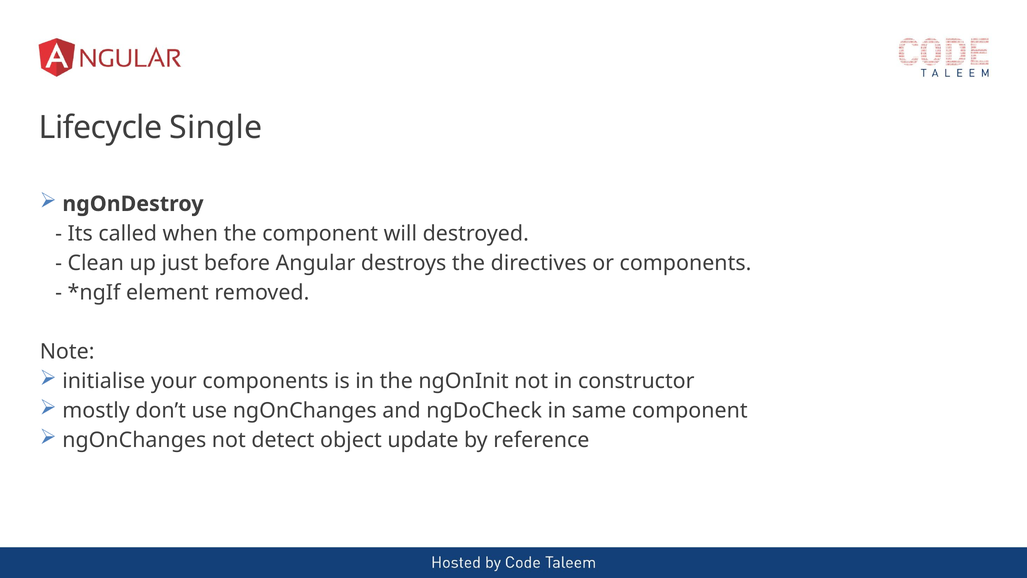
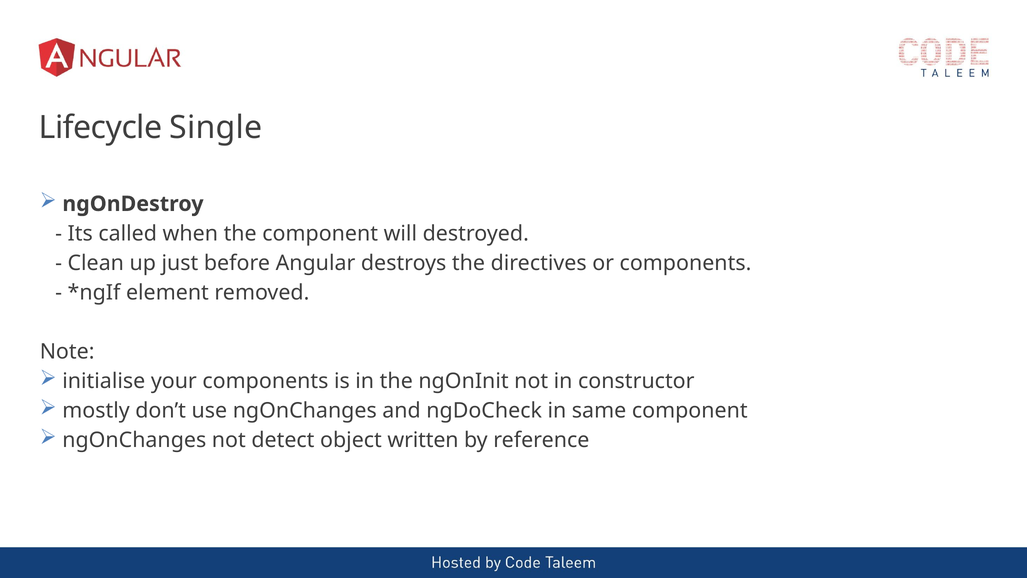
update: update -> written
